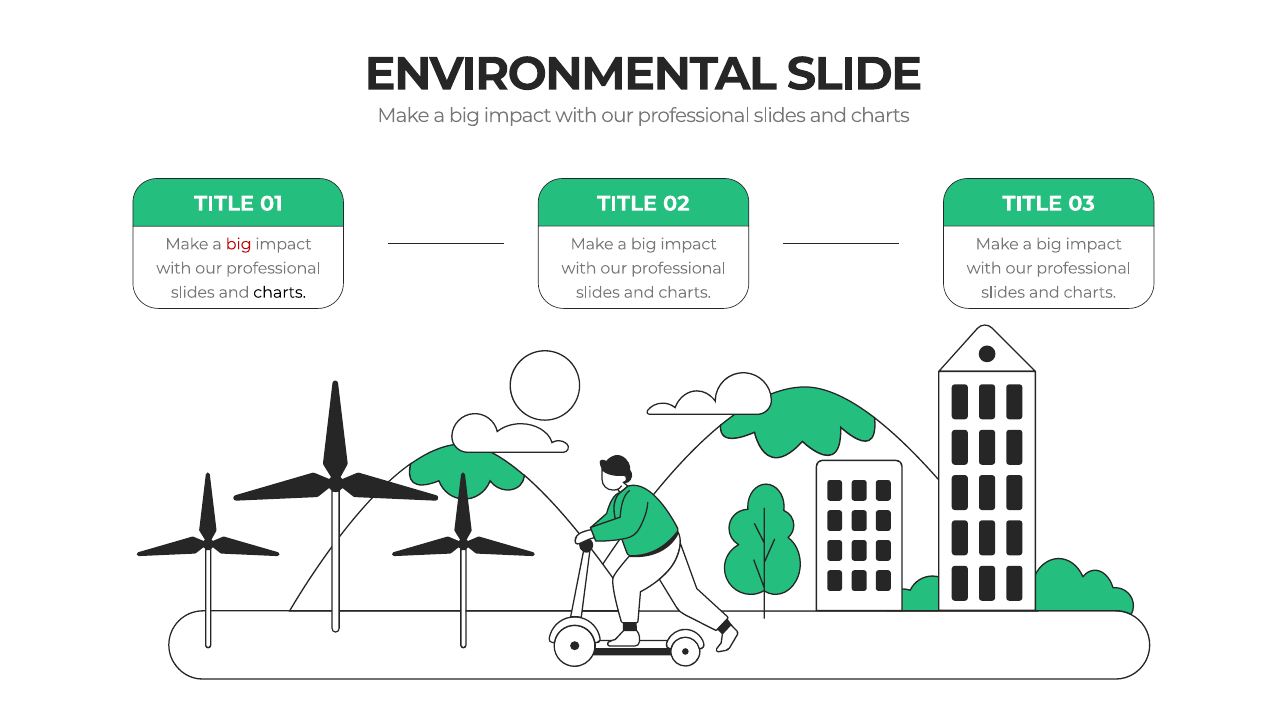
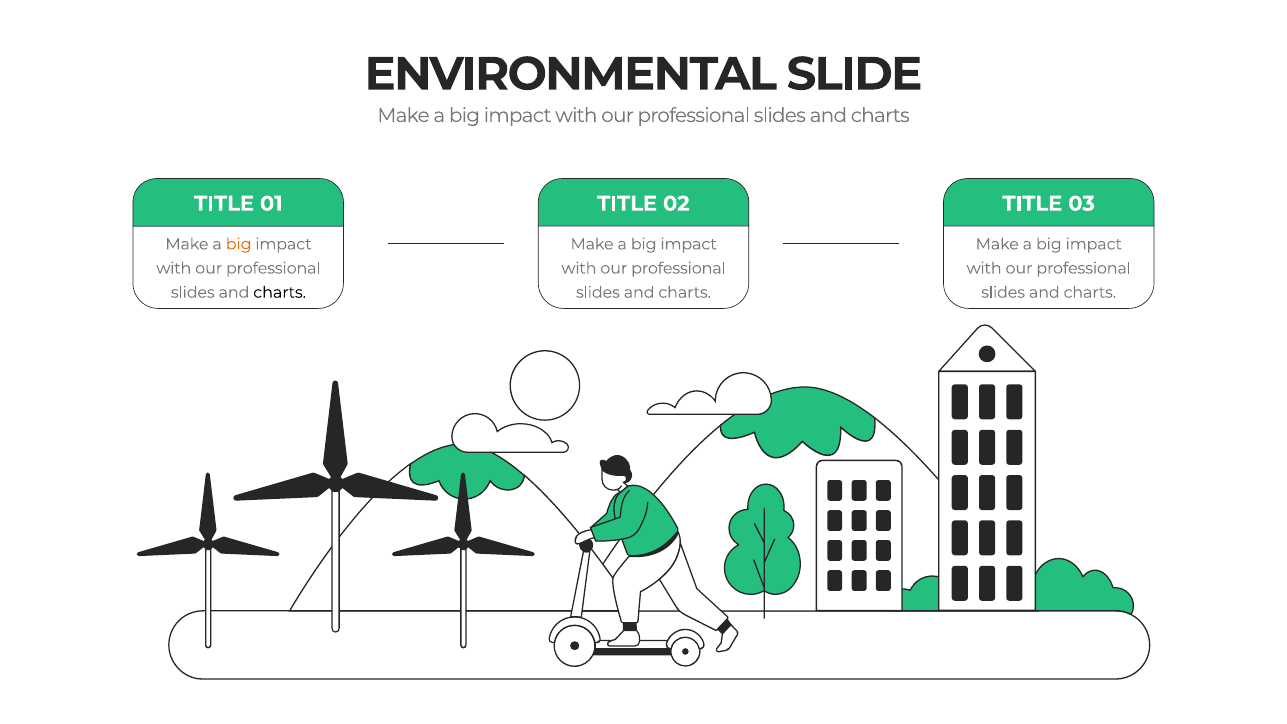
big at (239, 244) colour: red -> orange
